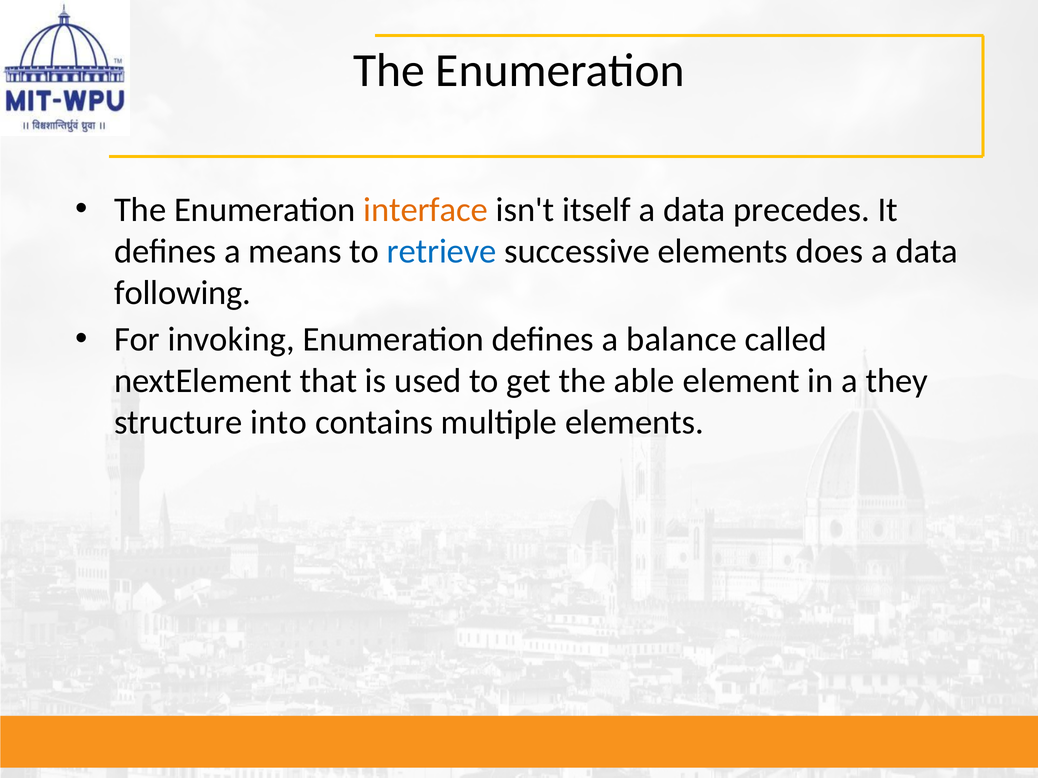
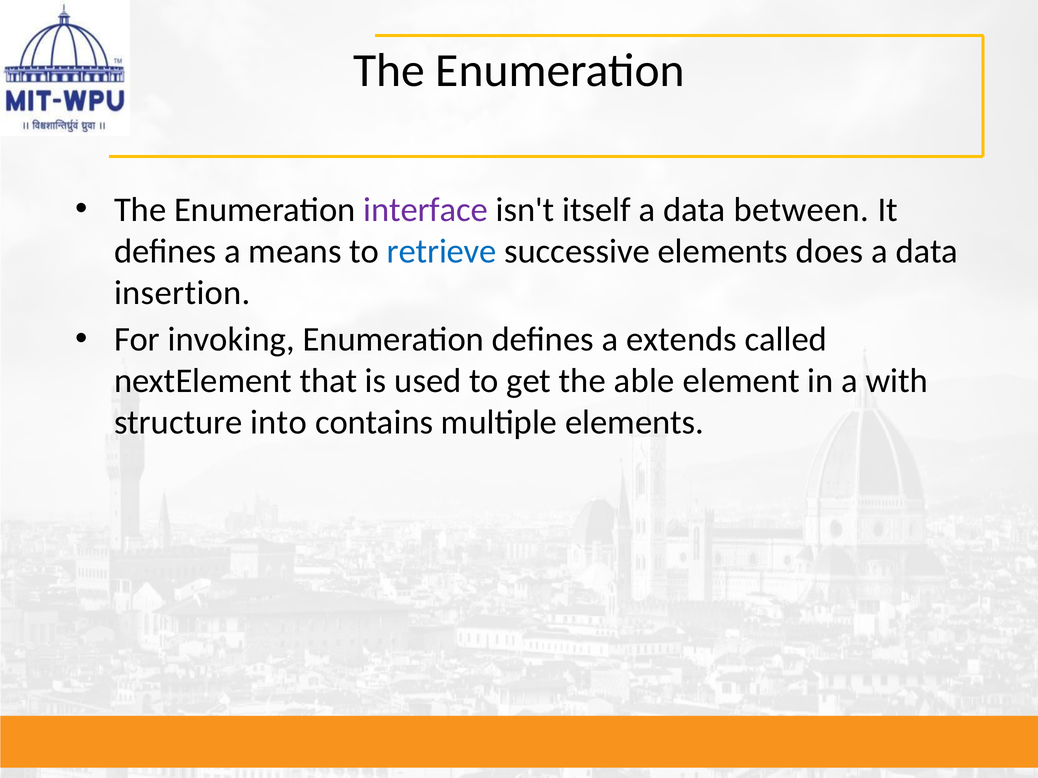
interface colour: orange -> purple
precedes: precedes -> between
following: following -> insertion
balance: balance -> extends
they: they -> with
